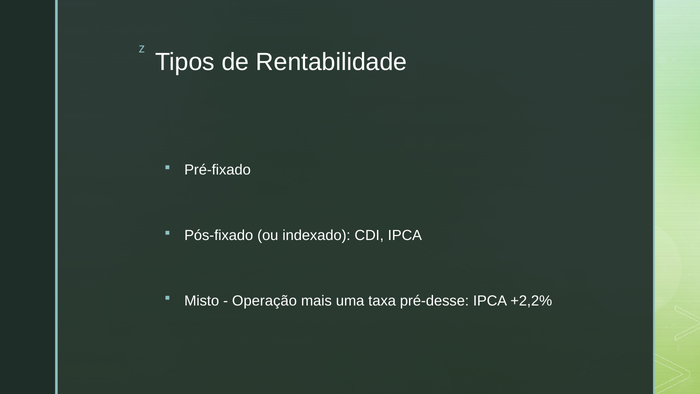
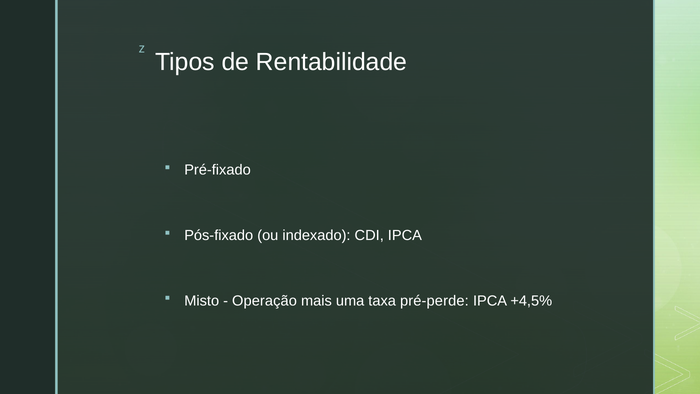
pré-desse: pré-desse -> pré-perde
+2,2%: +2,2% -> +4,5%
